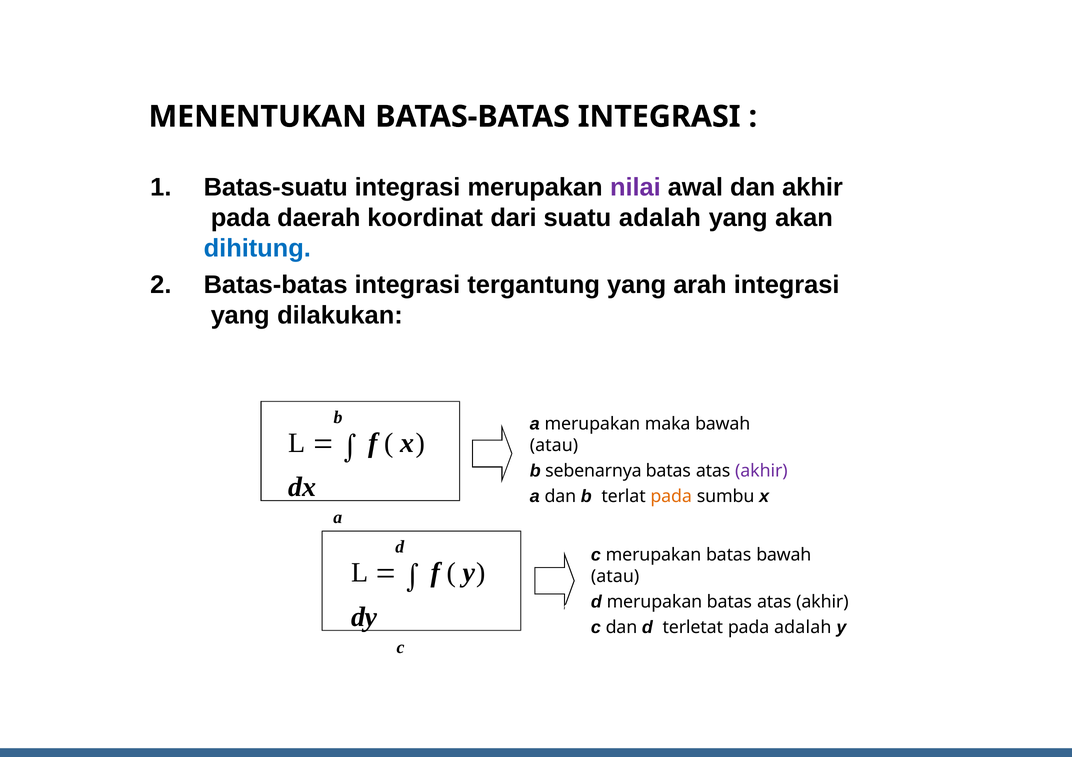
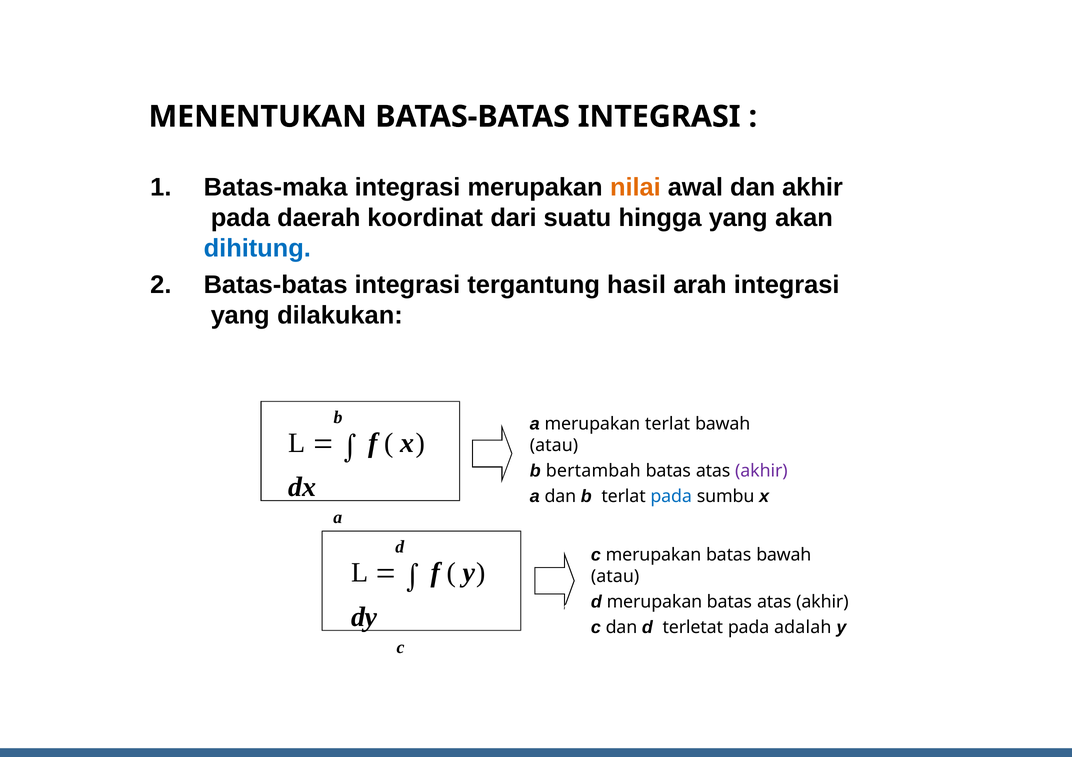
Batas-suatu: Batas-suatu -> Batas-maka
nilai colour: purple -> orange
suatu adalah: adalah -> hingga
tergantung yang: yang -> hasil
merupakan maka: maka -> terlat
sebenarnya: sebenarnya -> bertambah
pada at (671, 497) colour: orange -> blue
